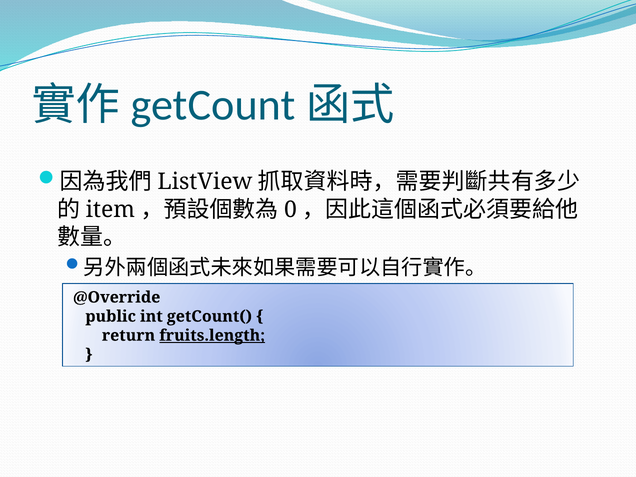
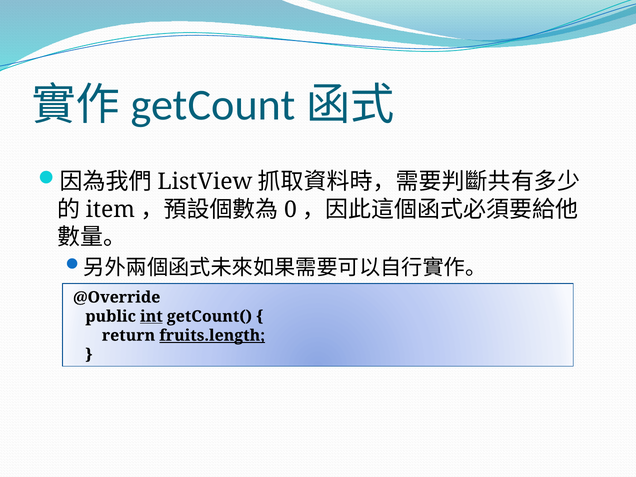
int underline: none -> present
